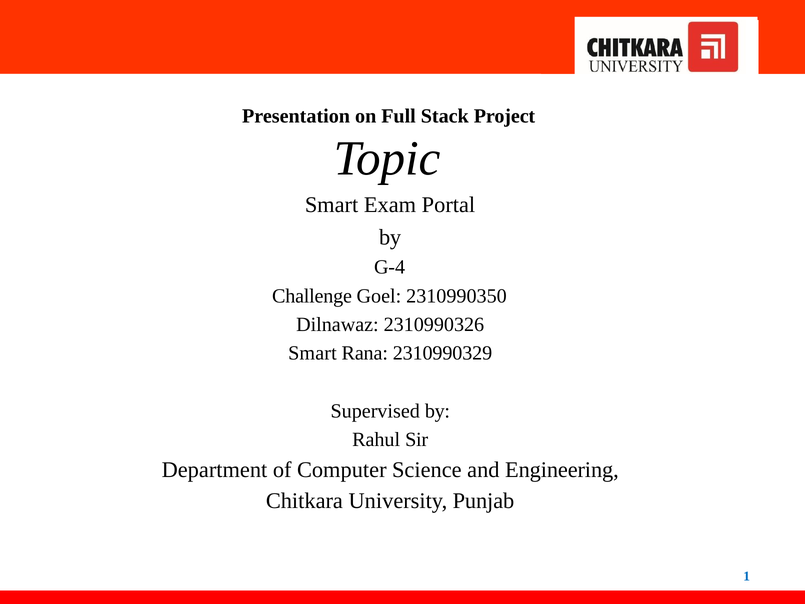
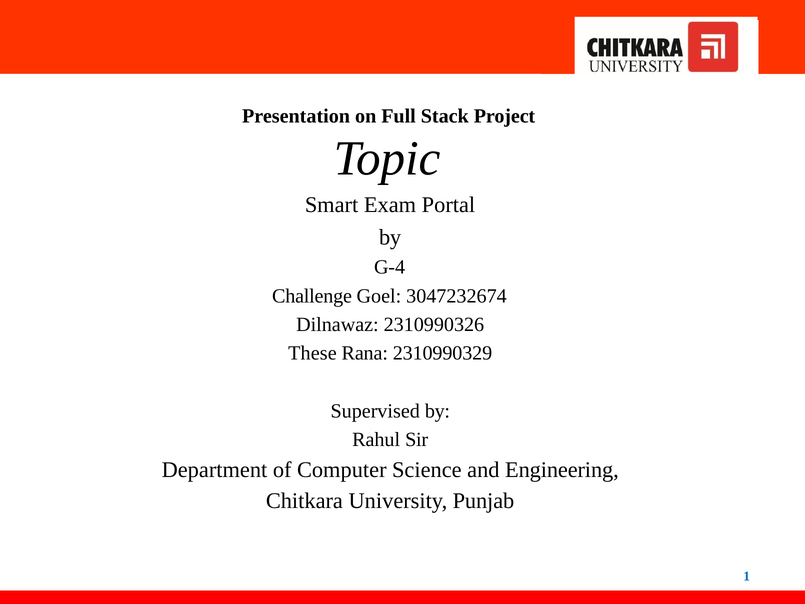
2310990350: 2310990350 -> 3047232674
Smart at (312, 353): Smart -> These
